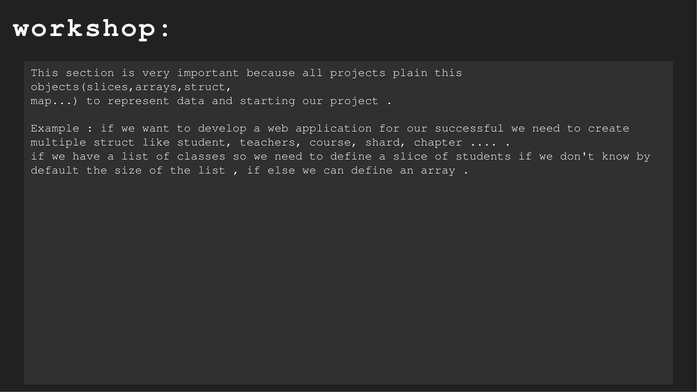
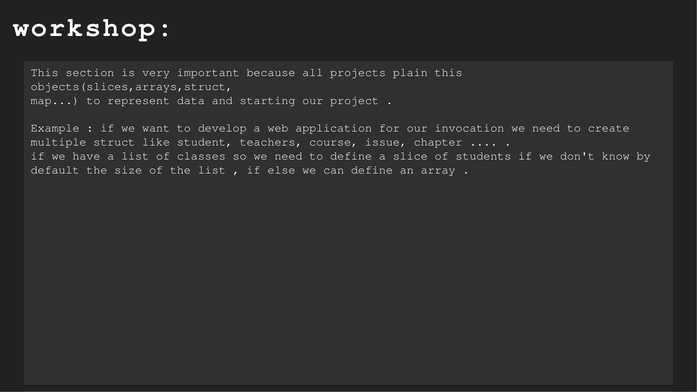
successful: successful -> invocation
shard: shard -> issue
